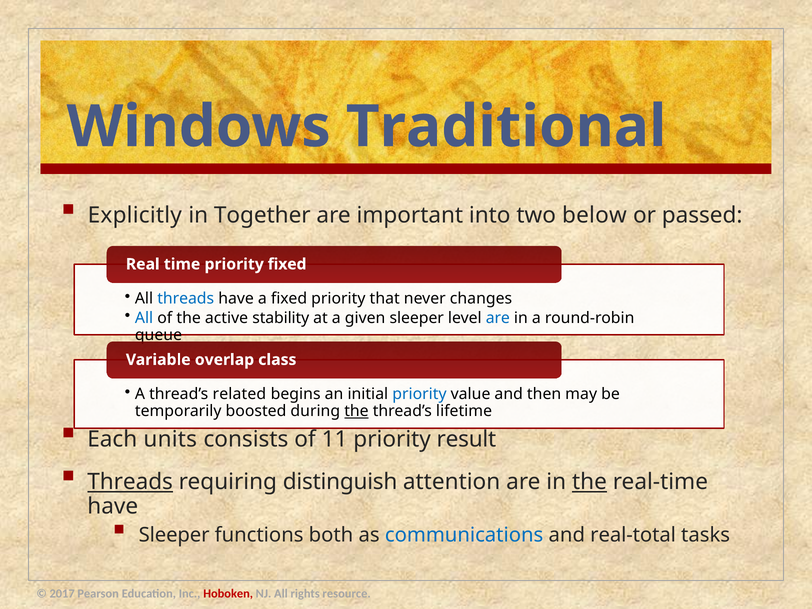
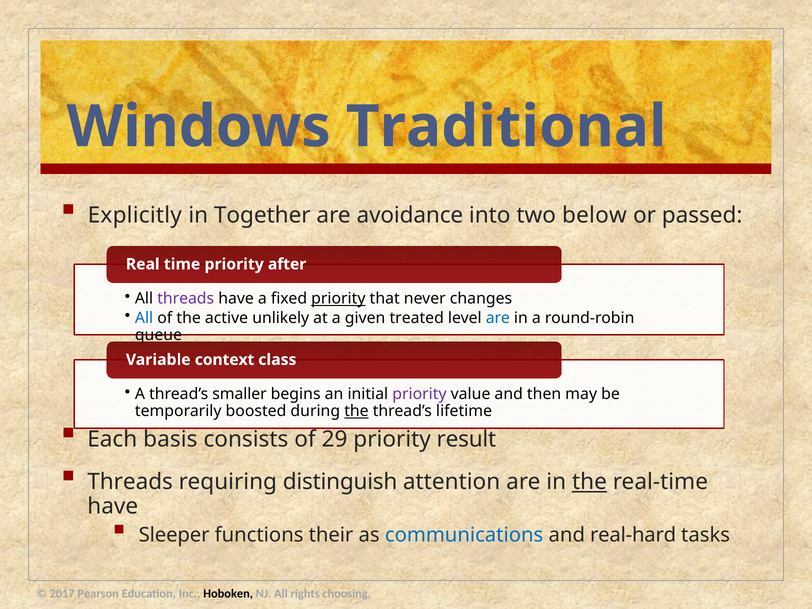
important: important -> avoidance
priority fixed: fixed -> after
threads at (186, 299) colour: blue -> purple
priority at (338, 299) underline: none -> present
stability: stability -> unlikely
sleeper at (417, 318): sleeper -> treated
overlap: overlap -> context
related: related -> smaller
priority at (419, 394) colour: blue -> purple
units: units -> basis
11: 11 -> 29
Threads at (130, 482) underline: present -> none
both: both -> their
real-total: real-total -> real-hard
Hoboken colour: red -> black
resource: resource -> choosing
